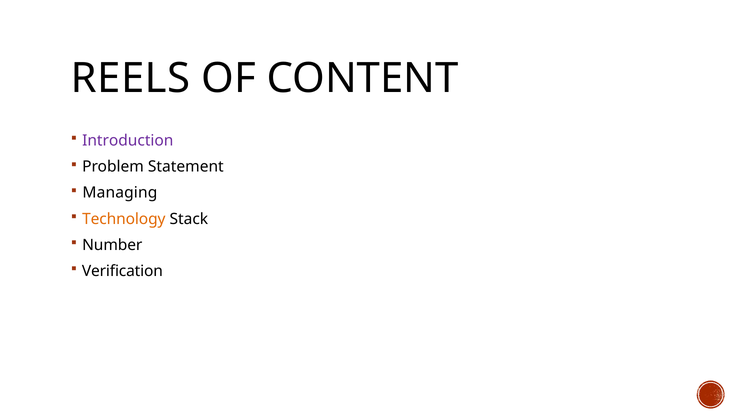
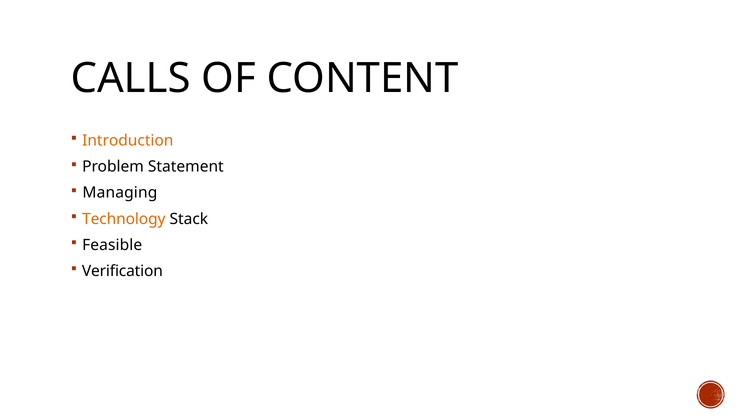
REELS: REELS -> CALLS
Introduction colour: purple -> orange
Number: Number -> Feasible
